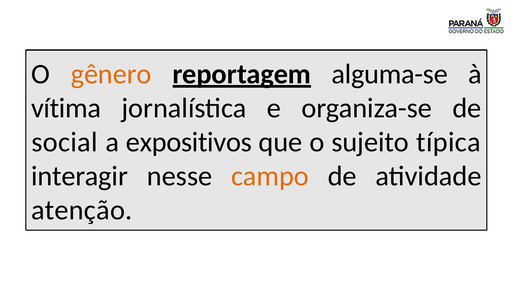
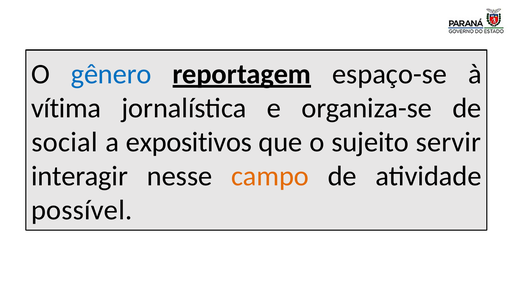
gênero colour: orange -> blue
alguma-se: alguma-se -> espaço-se
típica: típica -> servir
atenção: atenção -> possível
